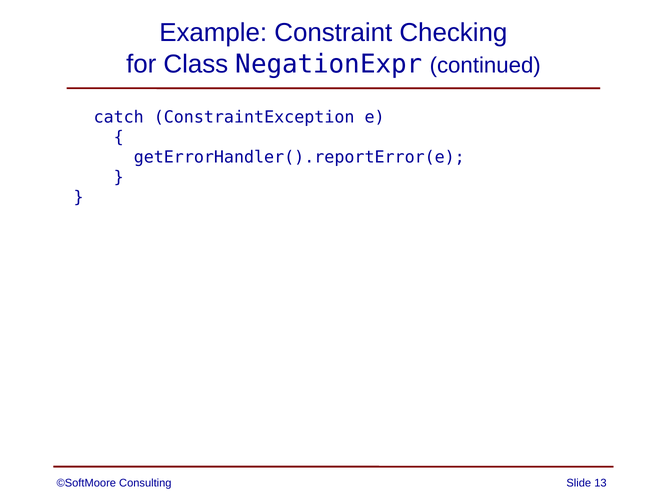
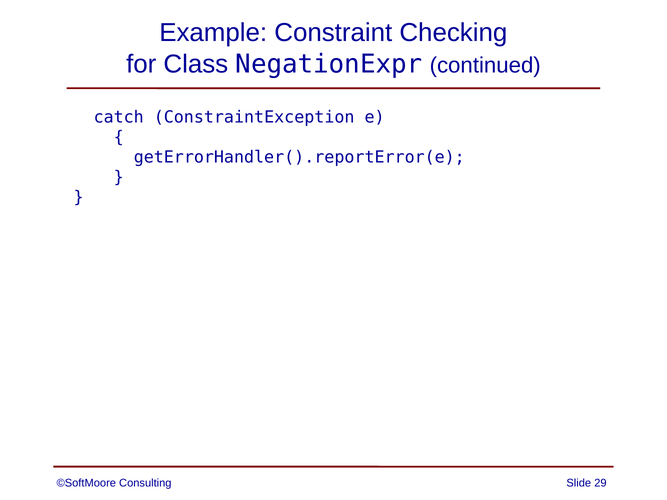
13: 13 -> 29
